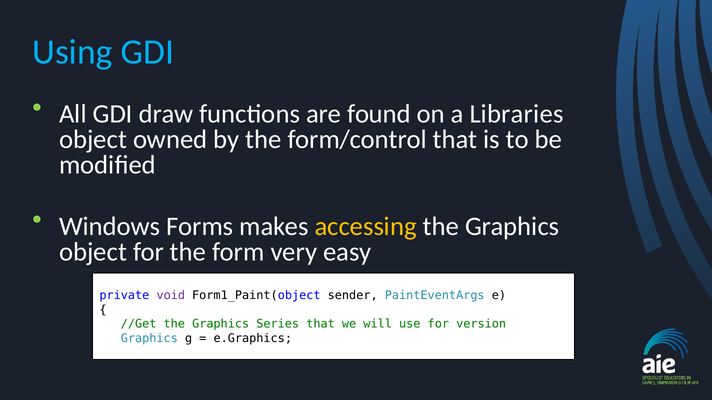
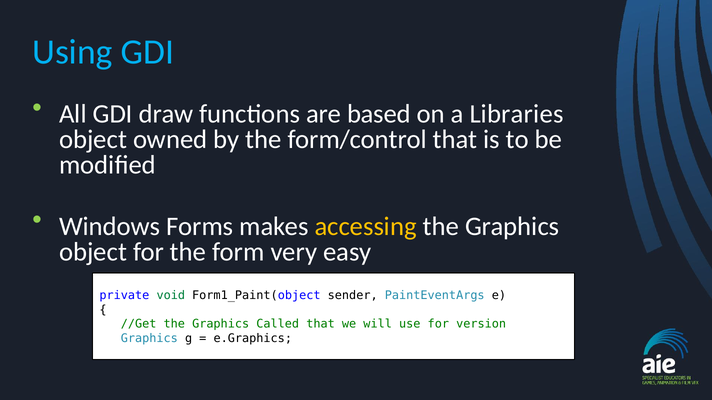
found: found -> based
void colour: purple -> green
Series: Series -> Called
